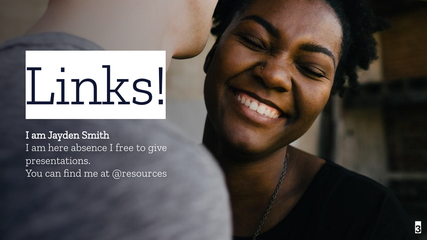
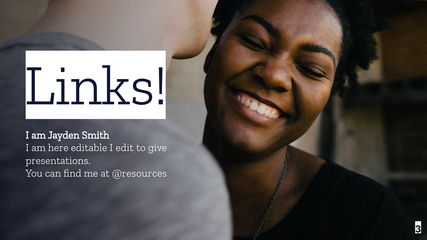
absence: absence -> editable
free: free -> edit
